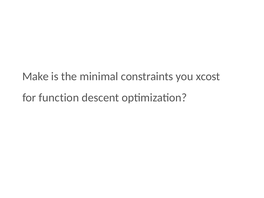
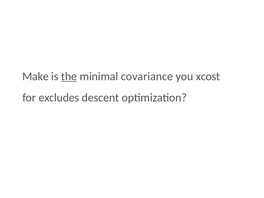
the underline: none -> present
constraints: constraints -> covariance
function: function -> excludes
